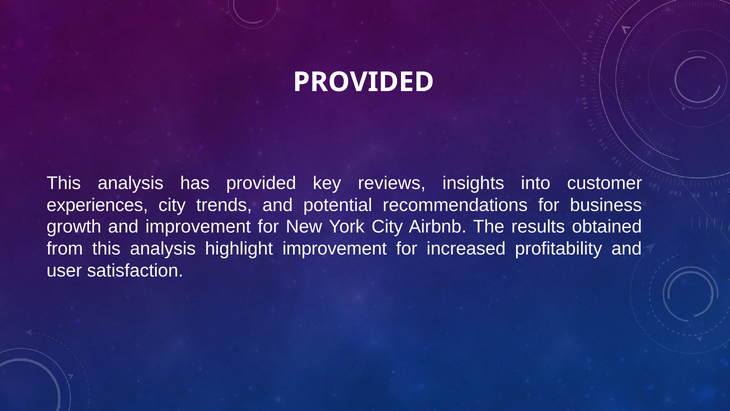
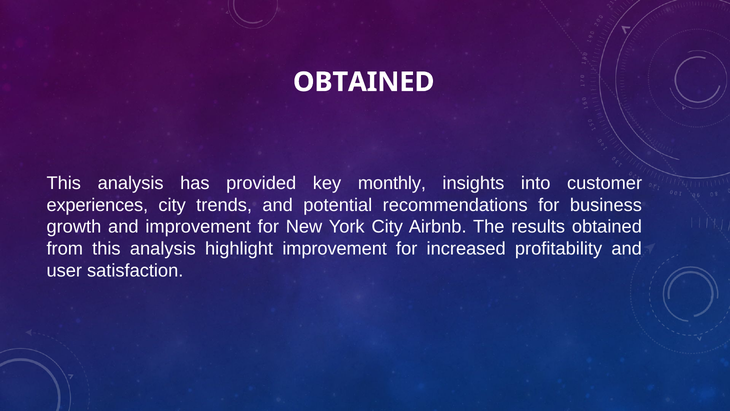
PROVIDED at (364, 82): PROVIDED -> OBTAINED
reviews: reviews -> monthly
